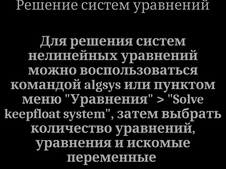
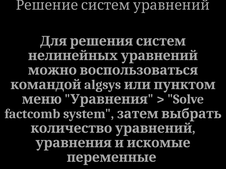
keepfloat: keepfloat -> factcomb
